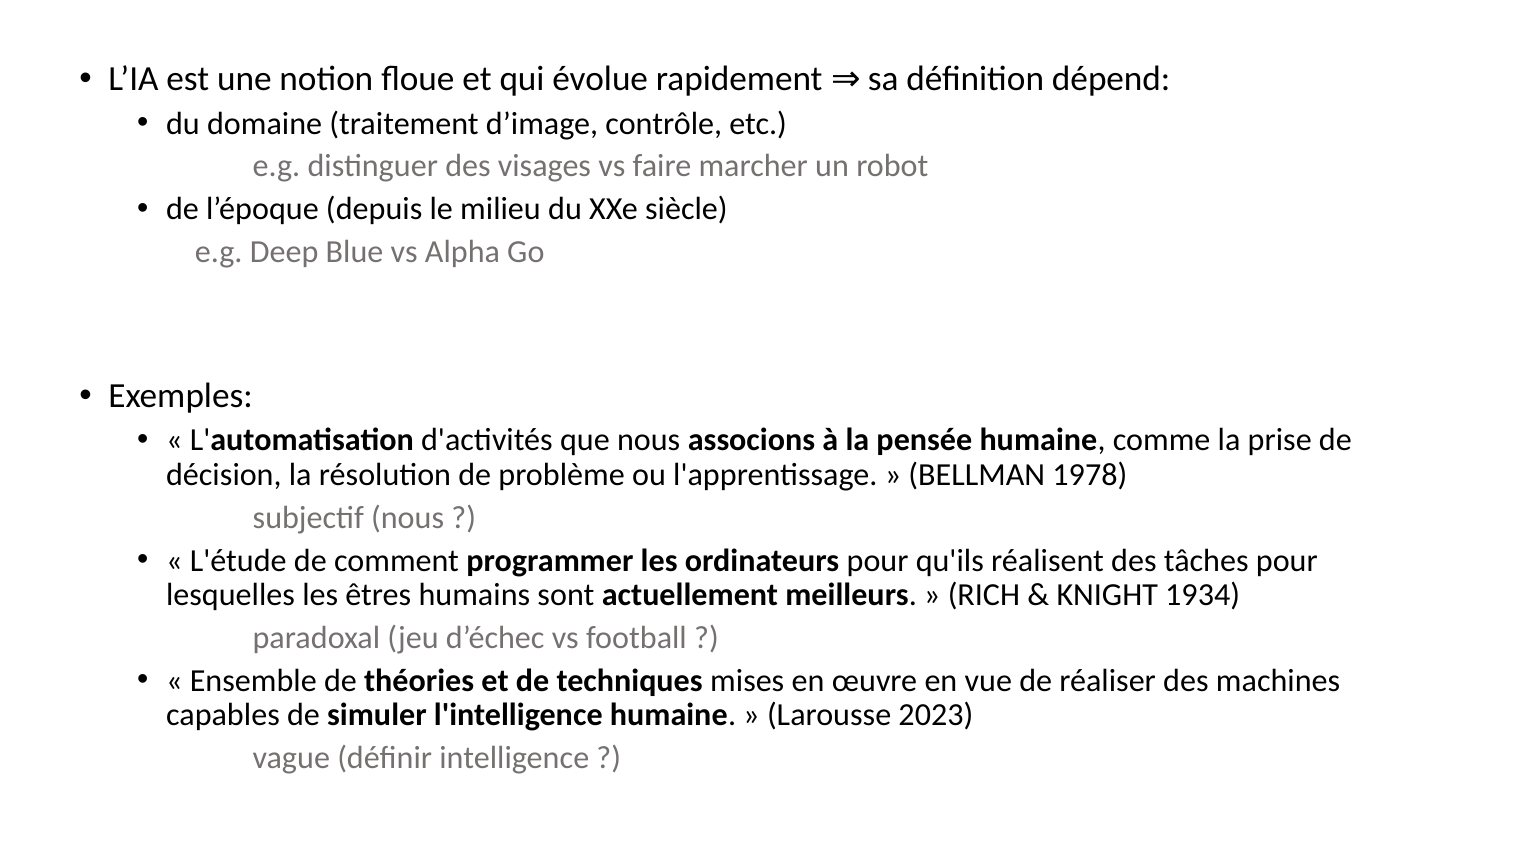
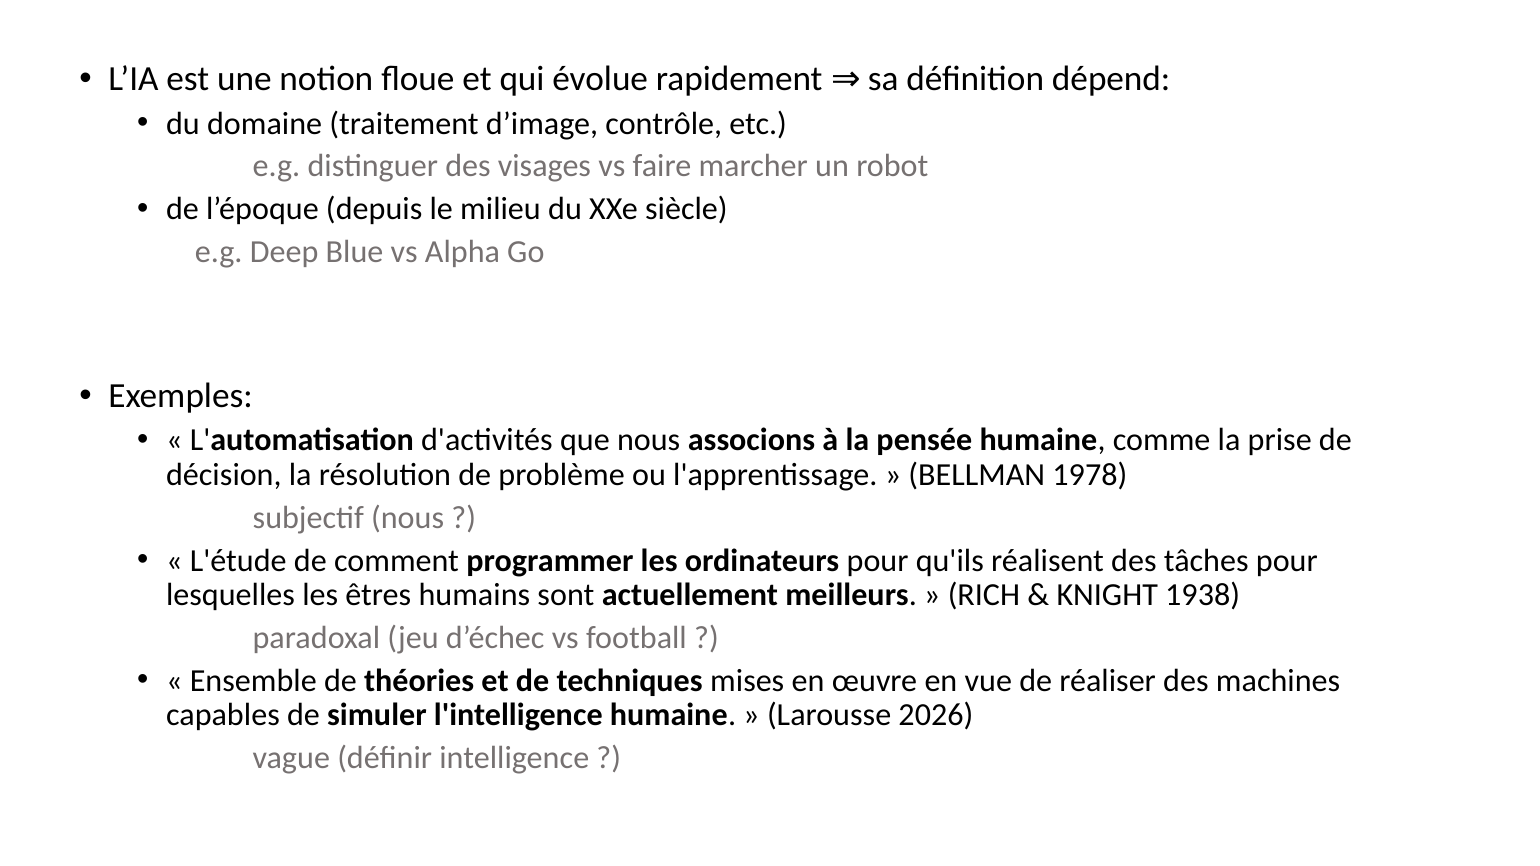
1934: 1934 -> 1938
2023: 2023 -> 2026
